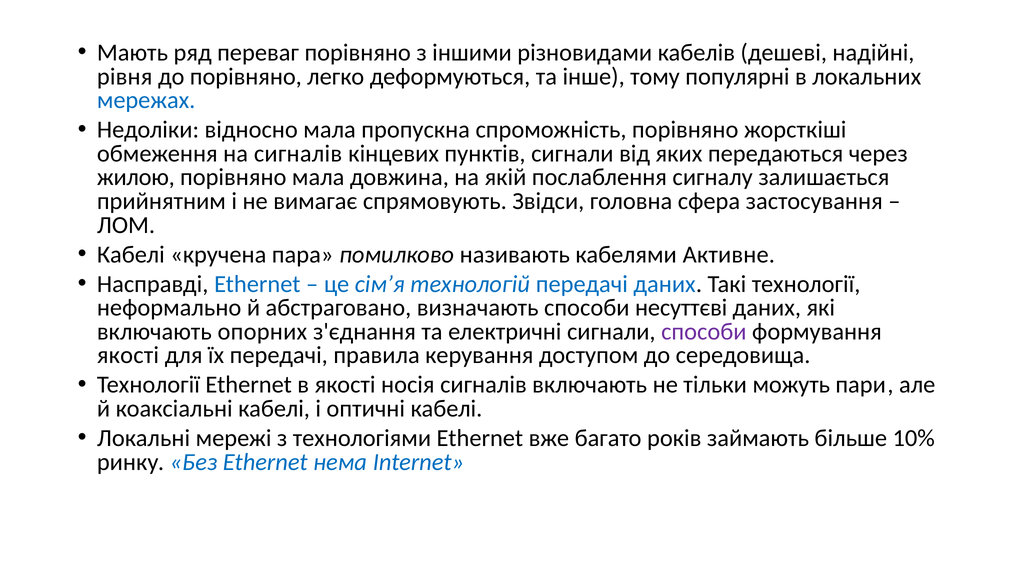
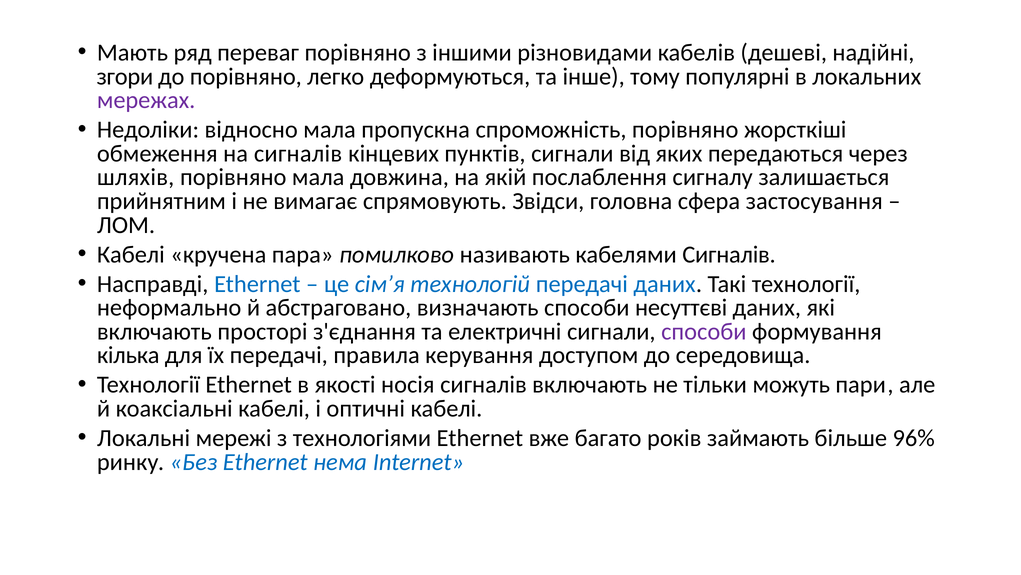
рівня: рівня -> згори
мережах colour: blue -> purple
жилою: жилою -> шляхів
кабелями Активне: Активне -> Сигналів
опорних: опорних -> просторі
якості at (128, 355): якості -> кілька
10%: 10% -> 96%
